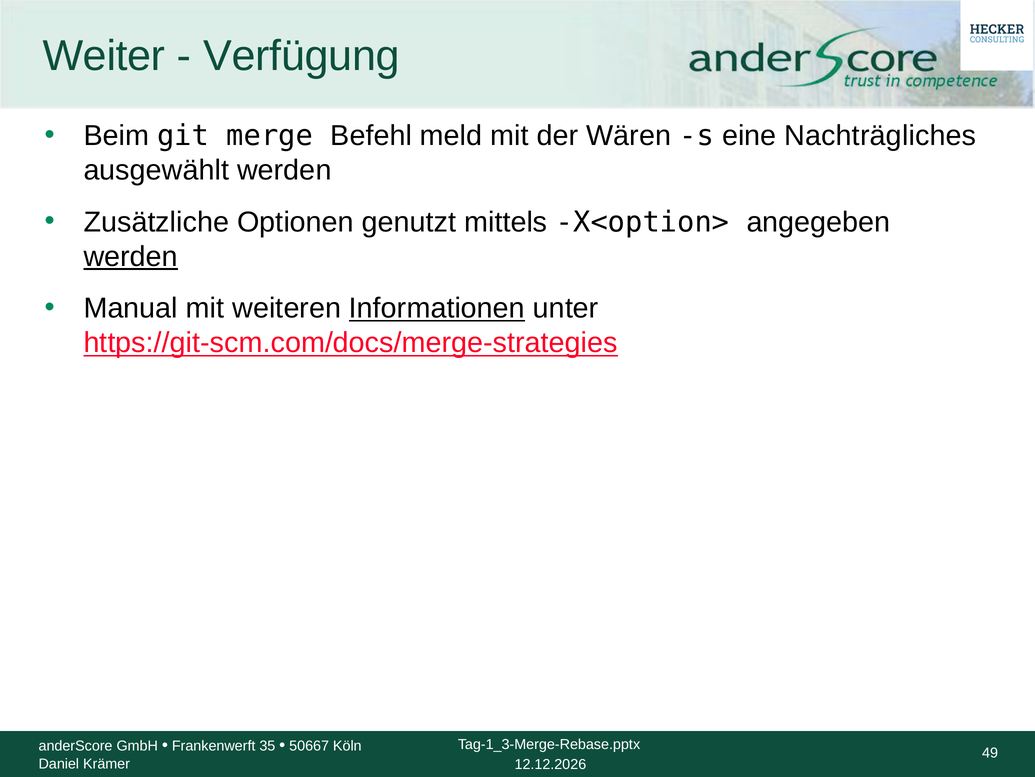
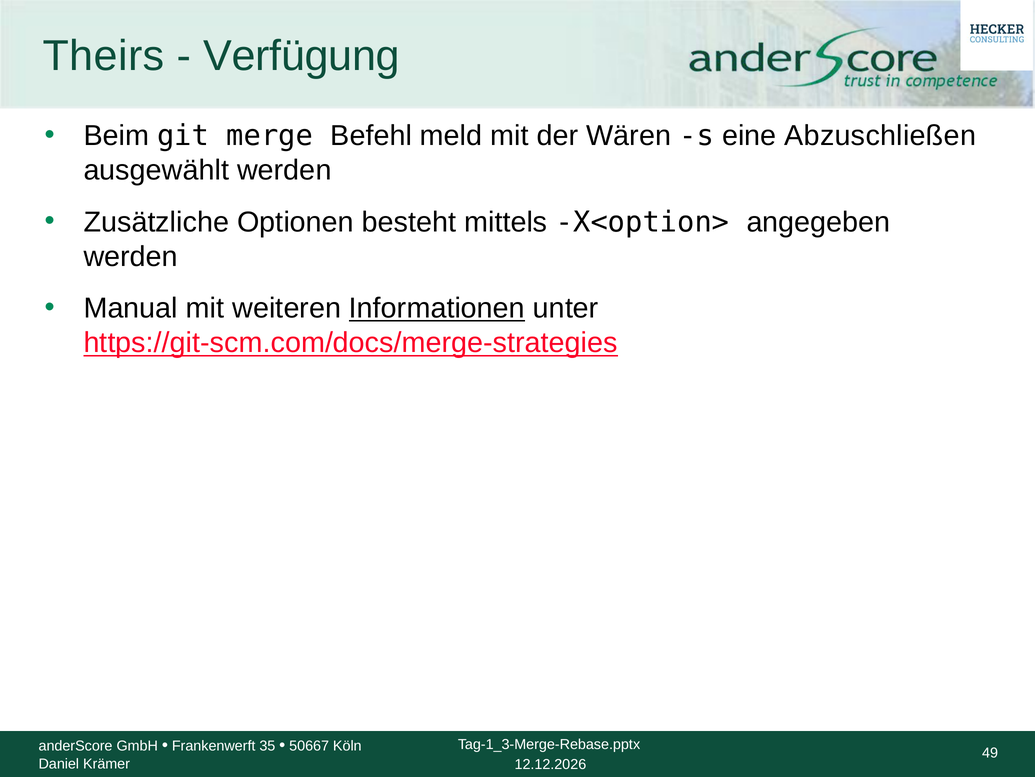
Weiter: Weiter -> Theirs
Nachträgliches: Nachträgliches -> Abzuschließen
genutzt: genutzt -> besteht
werden at (131, 256) underline: present -> none
